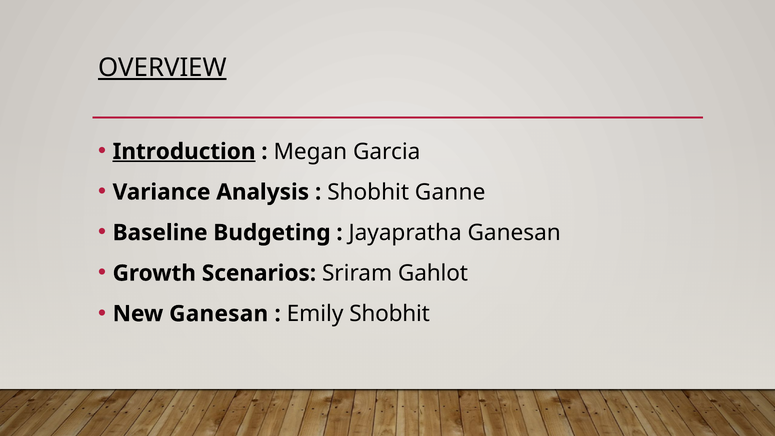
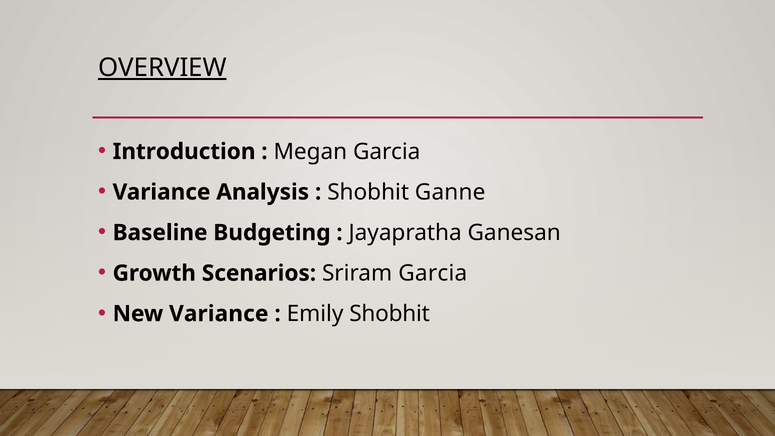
Introduction underline: present -> none
Sriram Gahlot: Gahlot -> Garcia
New Ganesan: Ganesan -> Variance
